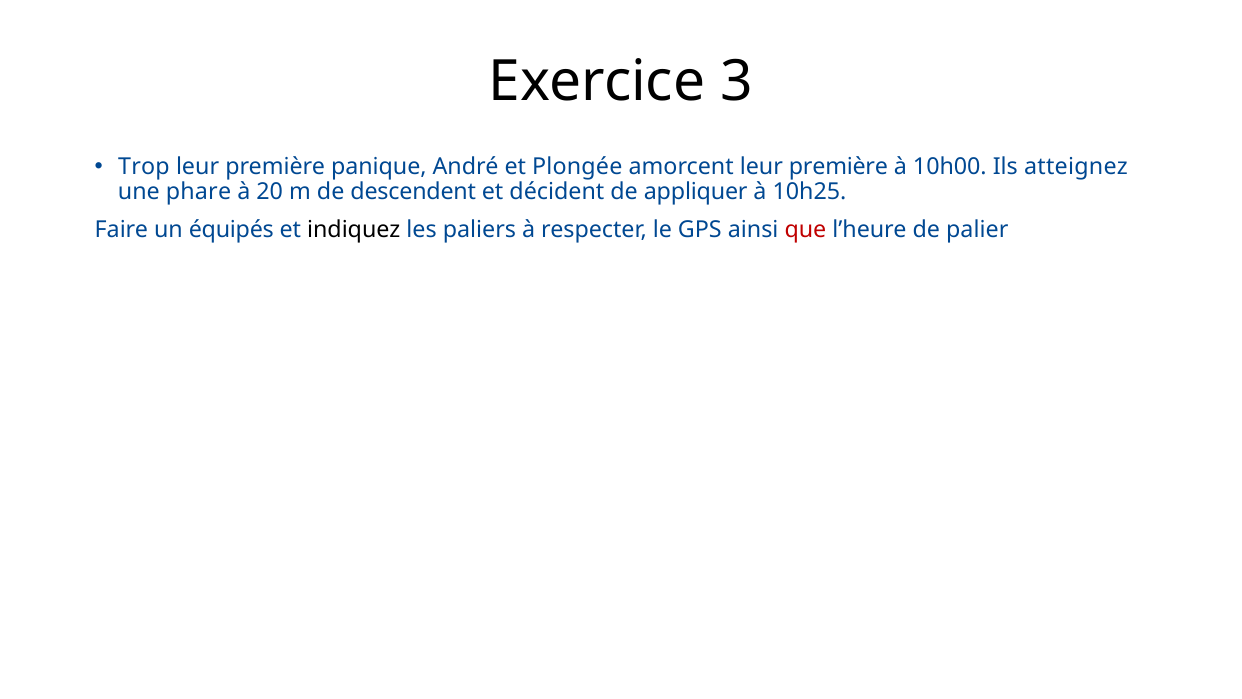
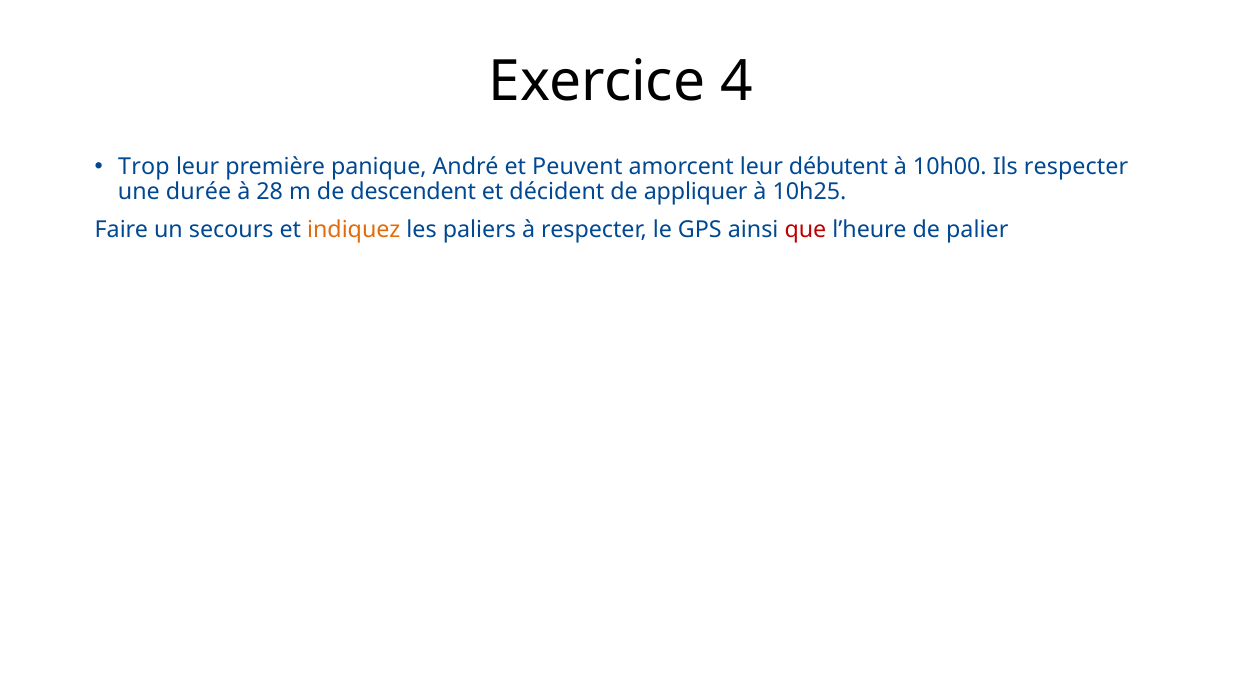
3: 3 -> 4
Plongée: Plongée -> Peuvent
amorcent leur première: première -> débutent
Ils atteignez: atteignez -> respecter
phare: phare -> durée
20: 20 -> 28
équipés: équipés -> secours
indiquez colour: black -> orange
